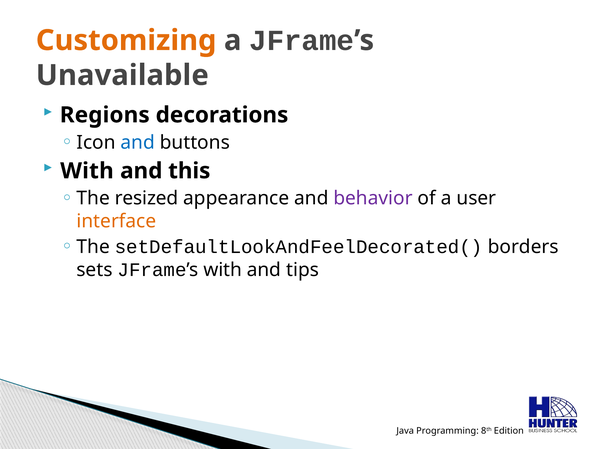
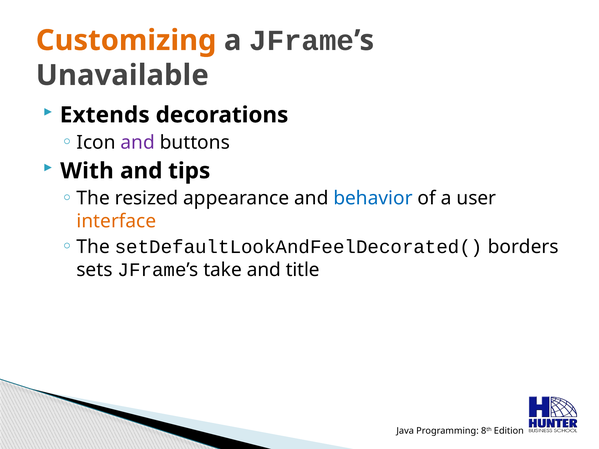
Regions: Regions -> Extends
and at (138, 142) colour: blue -> purple
this: this -> tips
behavior colour: purple -> blue
with at (223, 270): with -> take
tips: tips -> title
